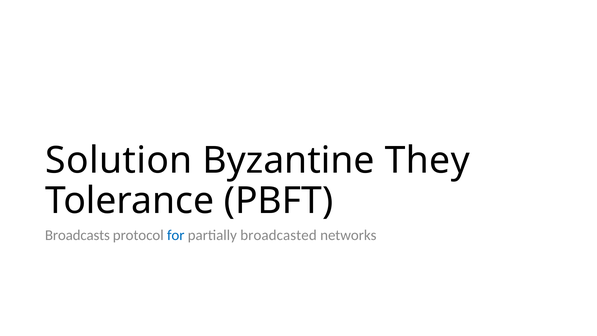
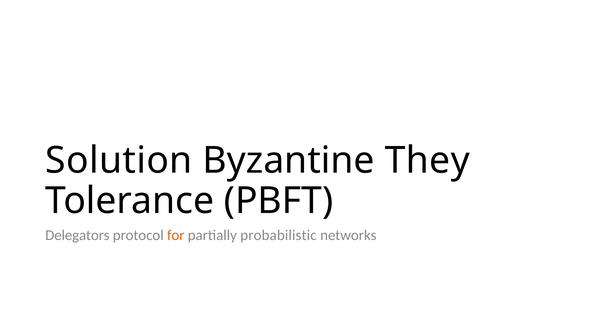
Broadcasts: Broadcasts -> Delegators
for colour: blue -> orange
broadcasted: broadcasted -> probabilistic
